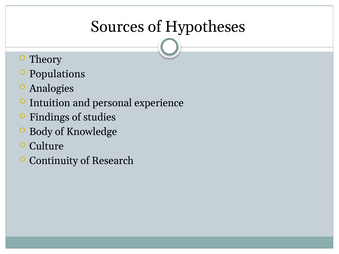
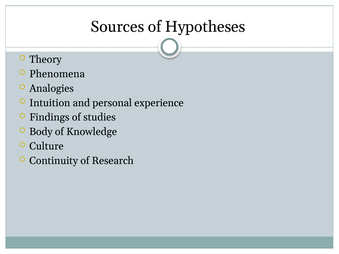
Populations: Populations -> Phenomena
